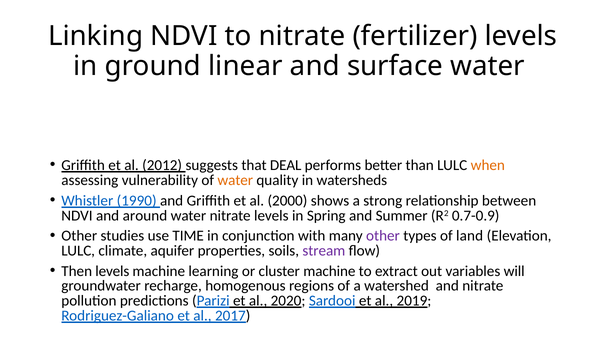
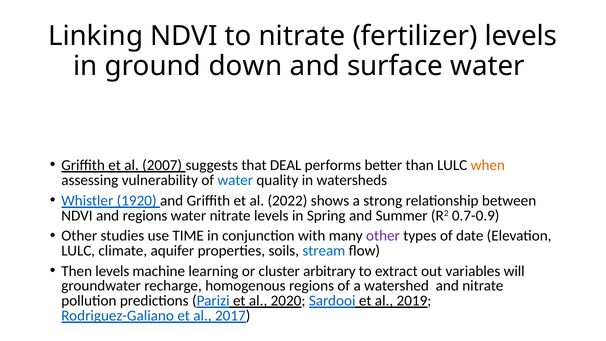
linear: linear -> down
2012: 2012 -> 2007
water at (235, 180) colour: orange -> blue
1990: 1990 -> 1920
2000: 2000 -> 2022
and around: around -> regions
land: land -> date
stream colour: purple -> blue
cluster machine: machine -> arbitrary
